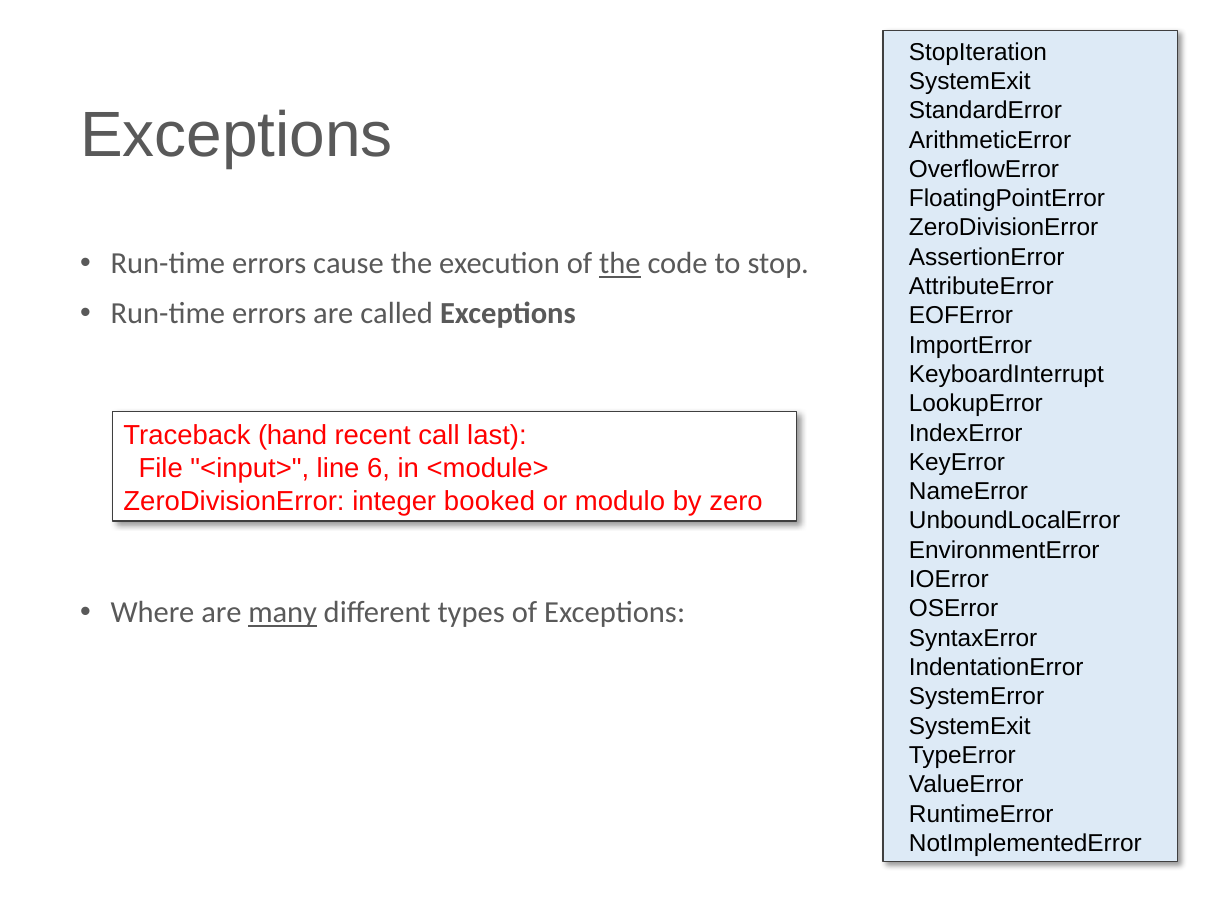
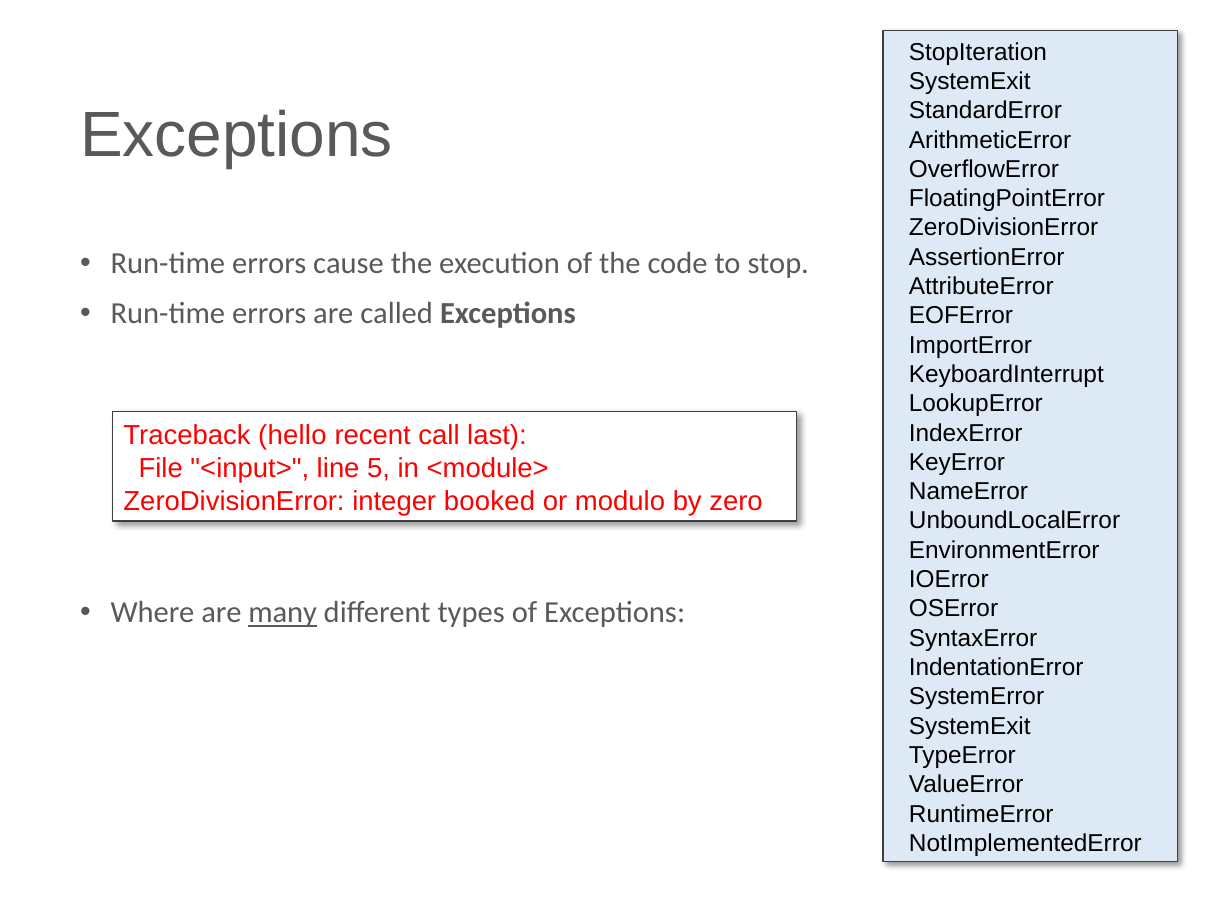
the at (620, 264) underline: present -> none
hand: hand -> hello
6: 6 -> 5
